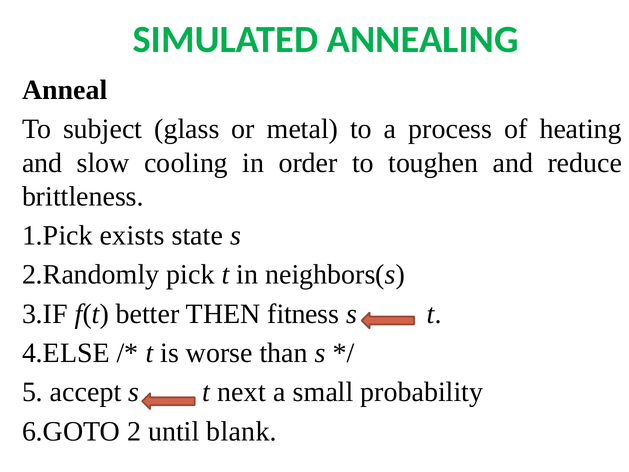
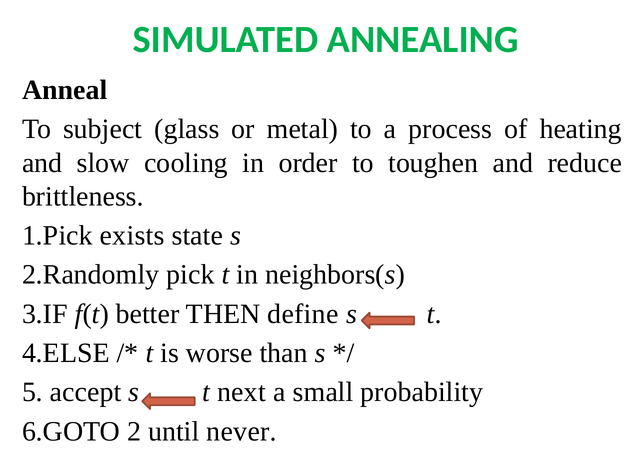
fitness: fitness -> define
blank: blank -> never
